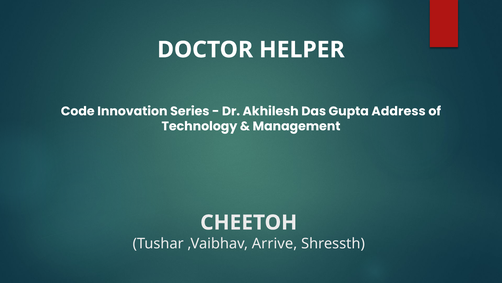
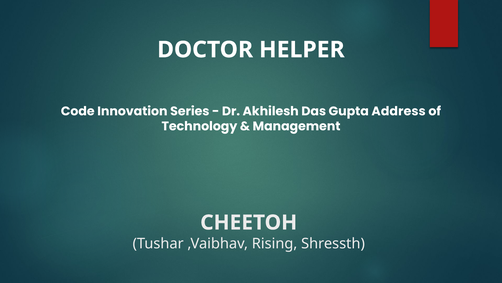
Arrive: Arrive -> Rising
